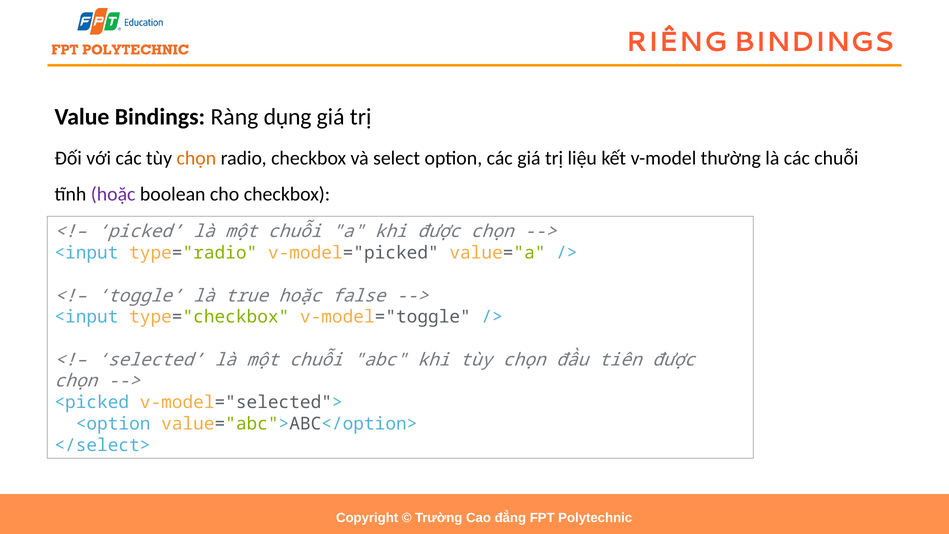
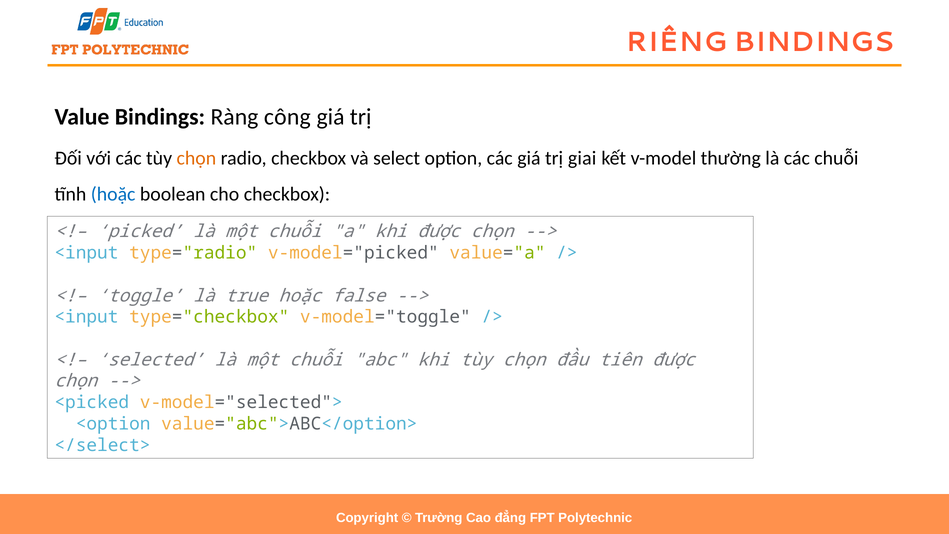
dụng: dụng -> công
liệu: liệu -> giai
hoặc at (113, 194) colour: purple -> blue
